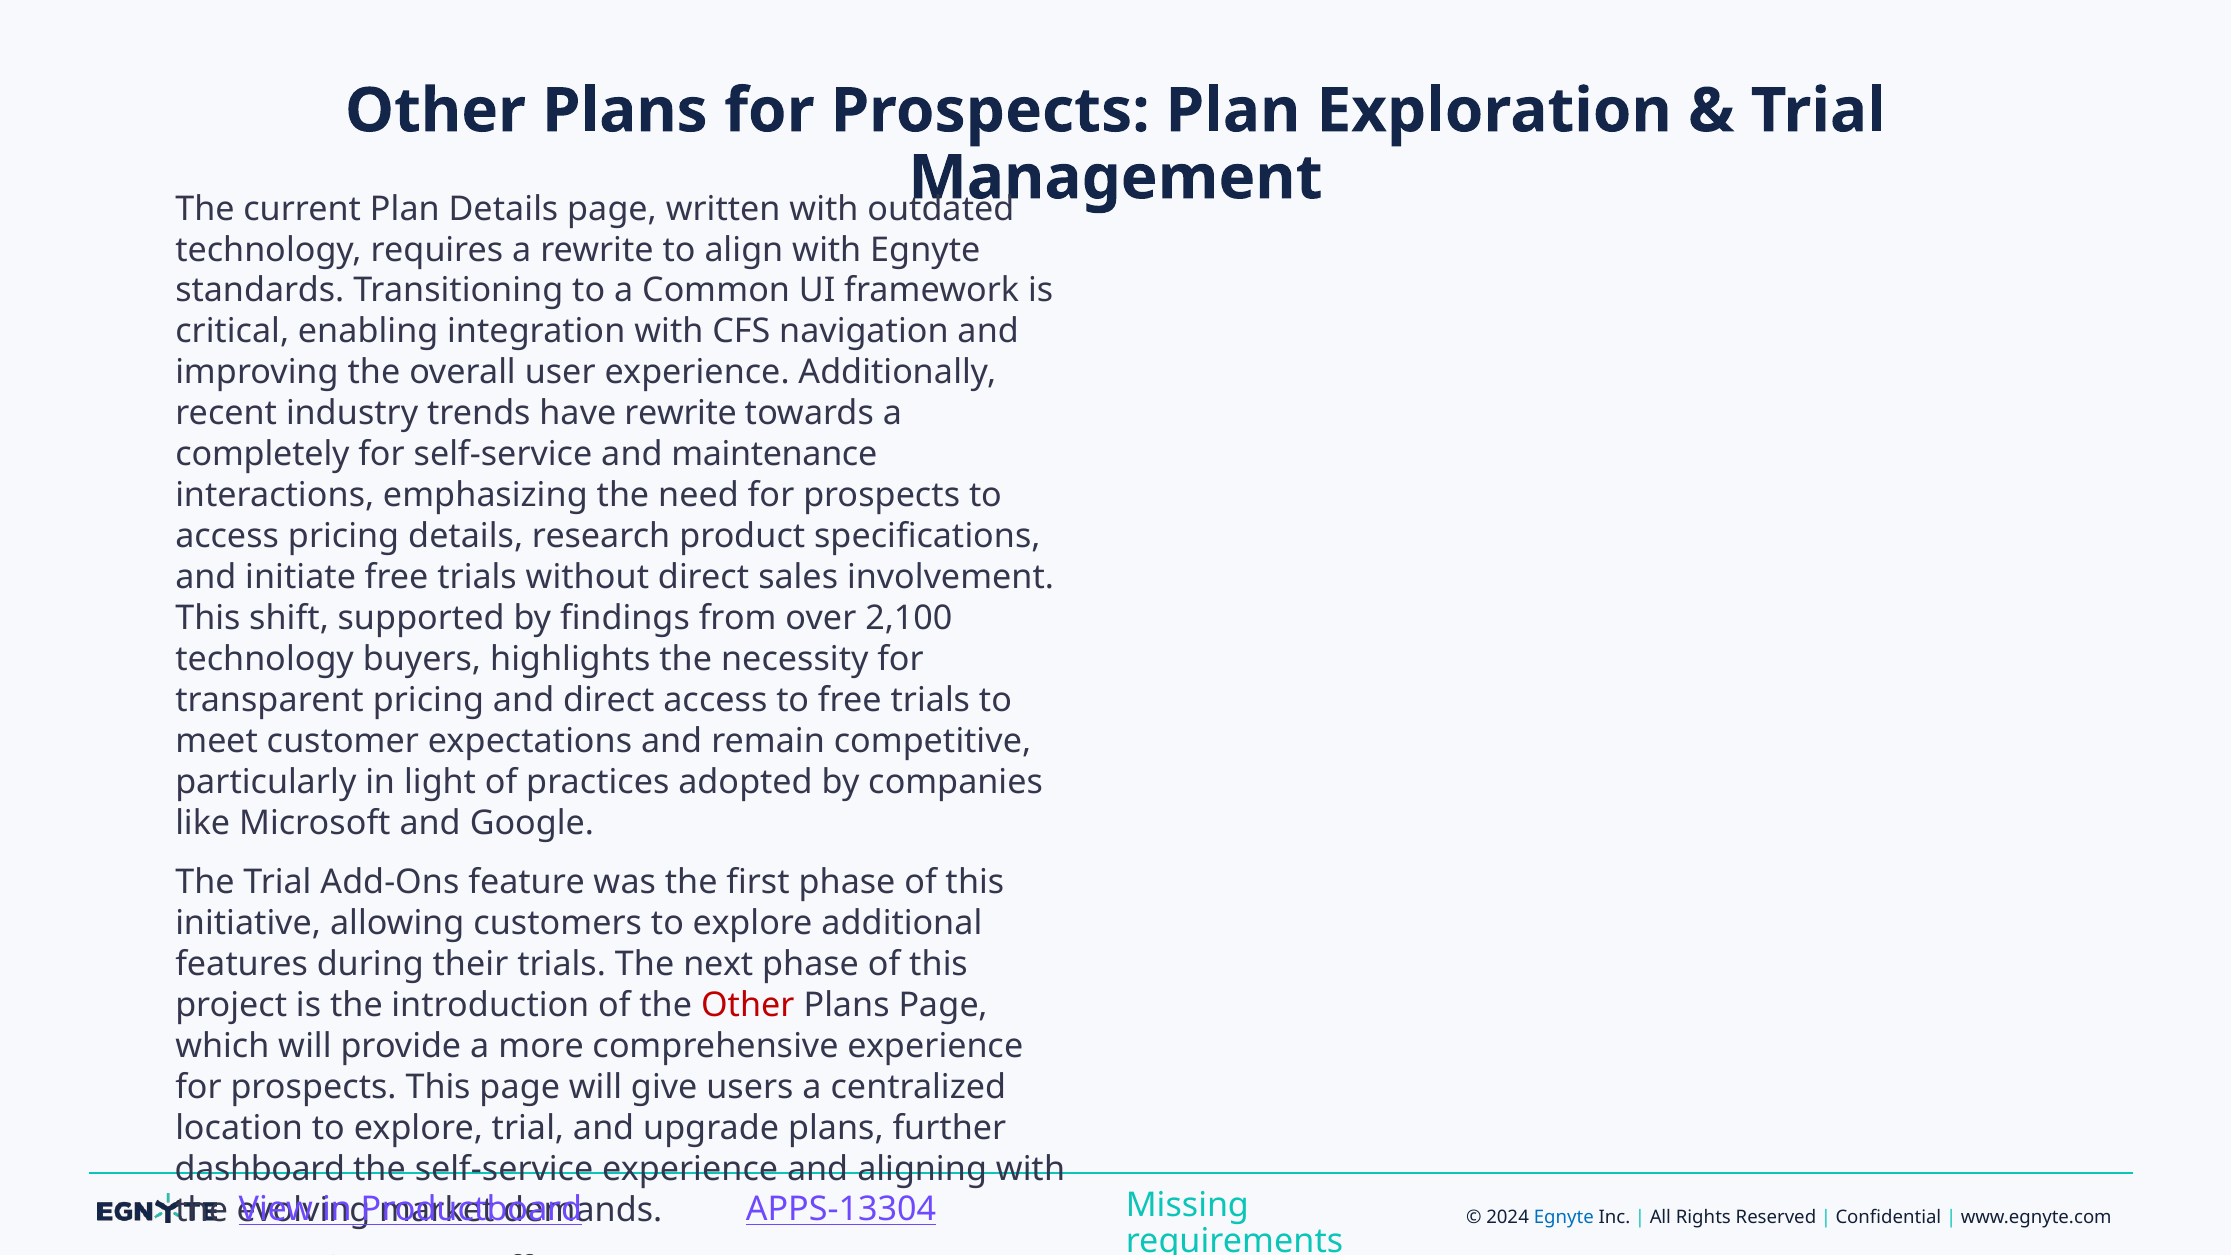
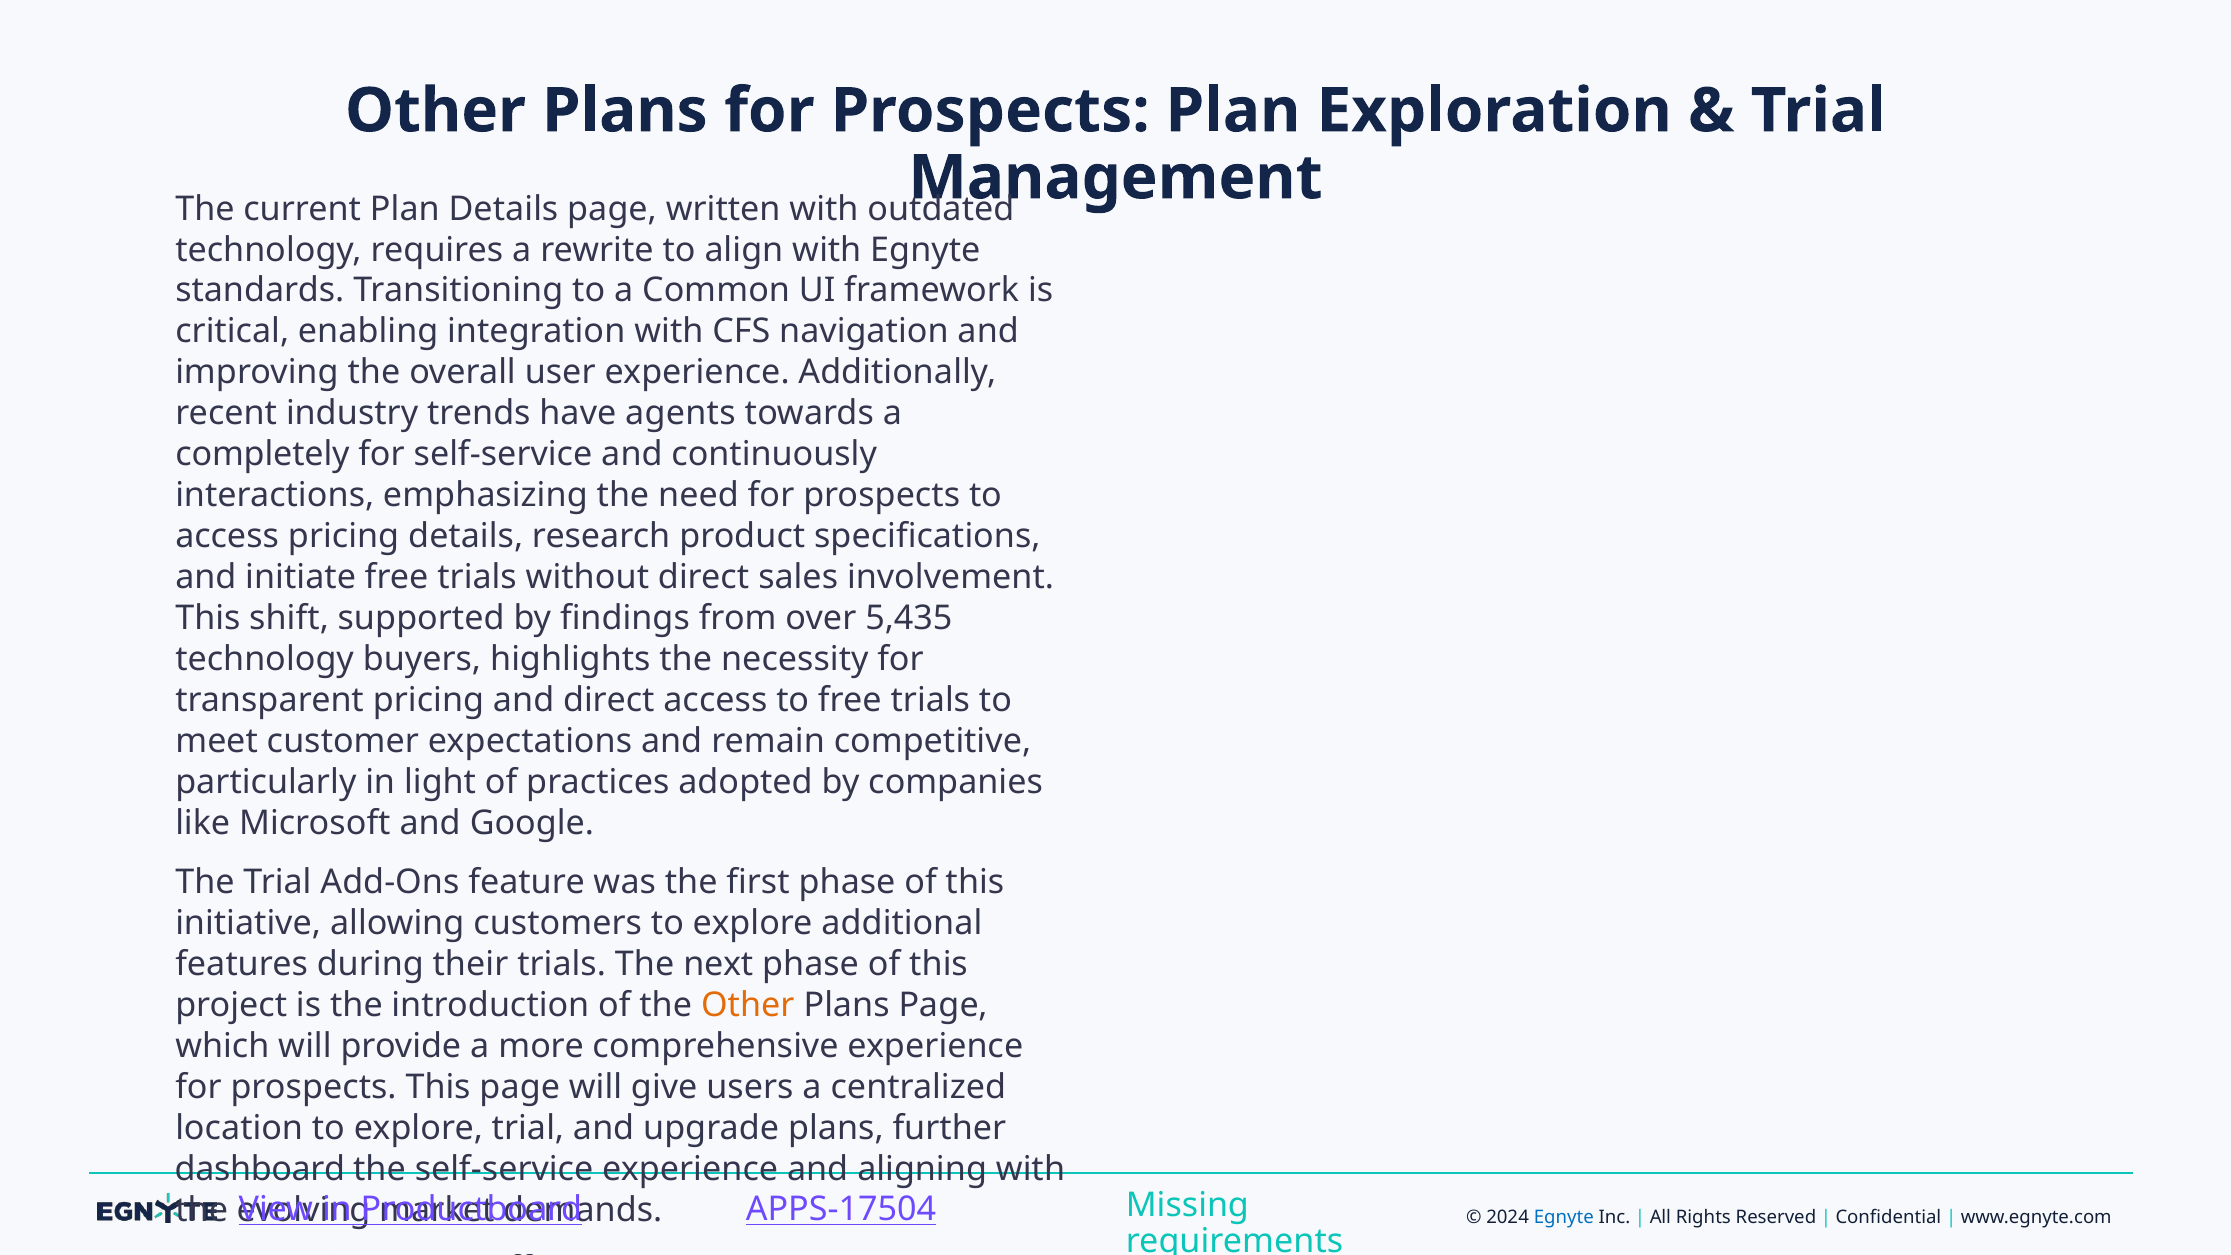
have rewrite: rewrite -> agents
maintenance: maintenance -> continuously
2,100: 2,100 -> 5,435
Other at (748, 1005) colour: red -> orange
APPS-13304: APPS-13304 -> APPS-17504
